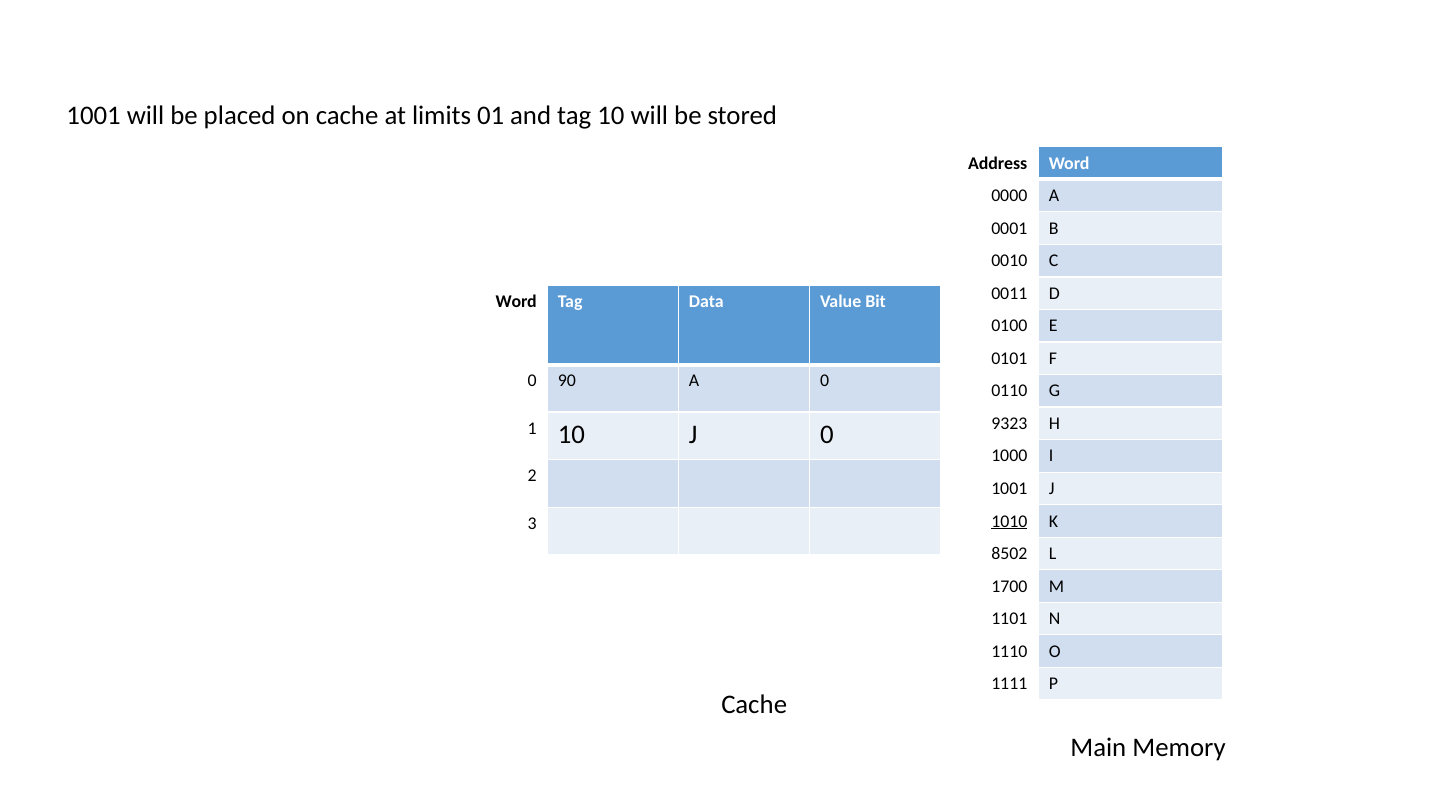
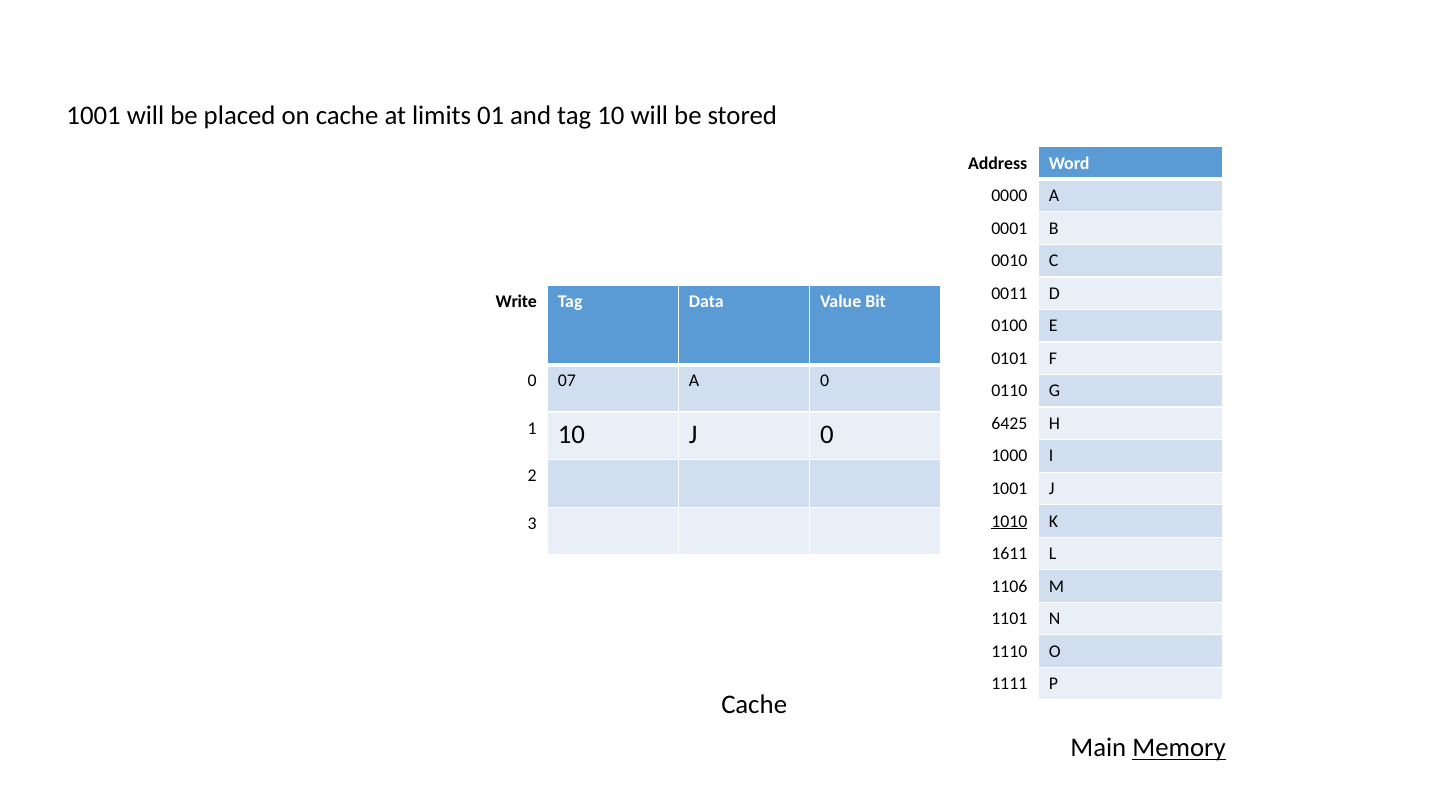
Word at (516, 302): Word -> Write
90: 90 -> 07
9323: 9323 -> 6425
8502: 8502 -> 1611
1700: 1700 -> 1106
Memory underline: none -> present
